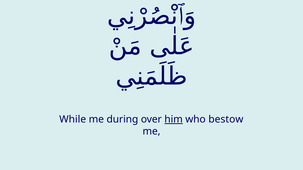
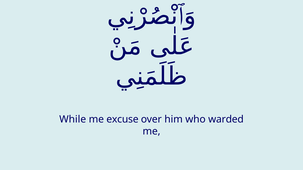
during: during -> excuse
him underline: present -> none
bestow: bestow -> warded
